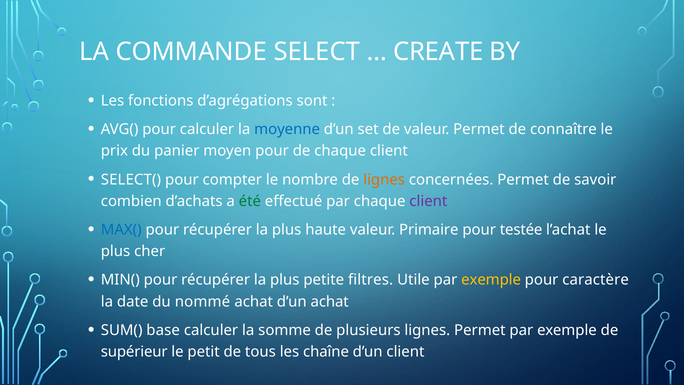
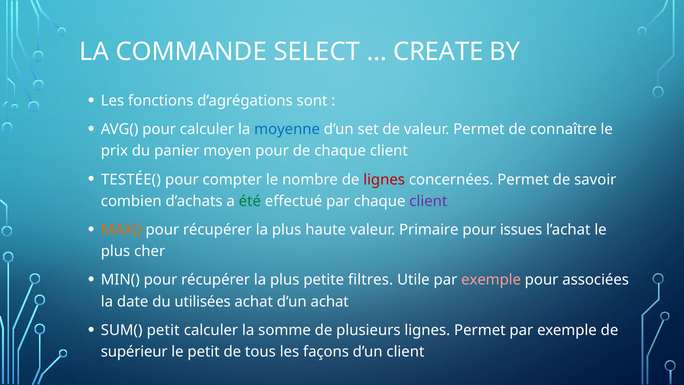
SELECT(: SELECT( -> TESTÉE(
lignes at (384, 179) colour: orange -> red
MAX( colour: blue -> orange
testée: testée -> issues
exemple at (491, 280) colour: yellow -> pink
caractère: caractère -> associées
nommé: nommé -> utilisées
SUM( base: base -> petit
chaîne: chaîne -> façons
